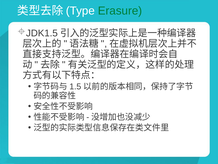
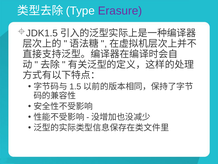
Erasure colour: green -> purple
